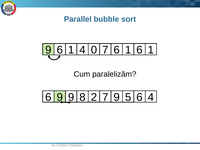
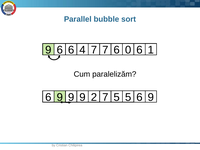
9 6 1: 1 -> 6
4 0: 0 -> 7
7 6 1: 1 -> 0
8 at (83, 97): 8 -> 9
7 9: 9 -> 5
5 6 4: 4 -> 9
